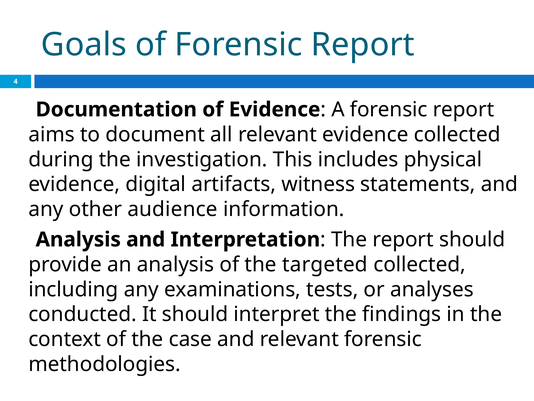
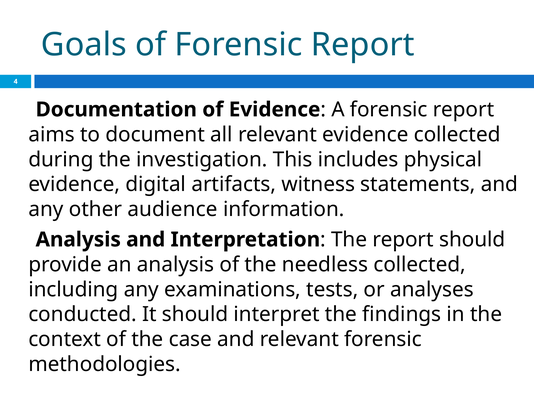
targeted: targeted -> needless
